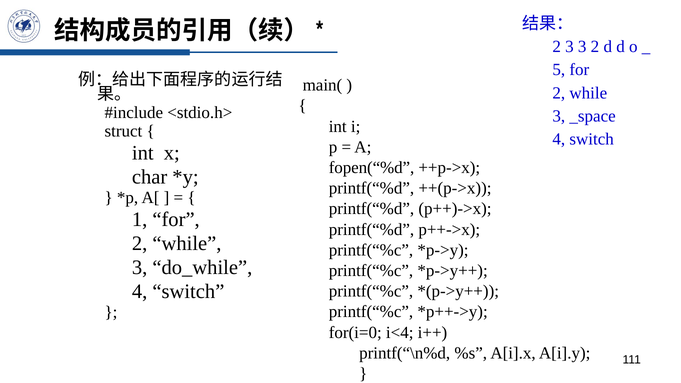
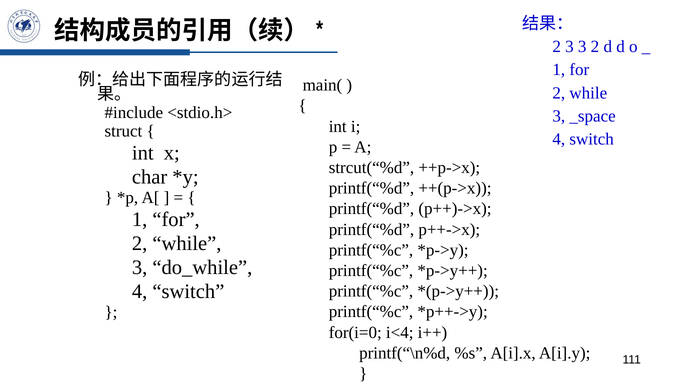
5 at (559, 70): 5 -> 1
fopen(“%d: fopen(“%d -> strcut(“%d
